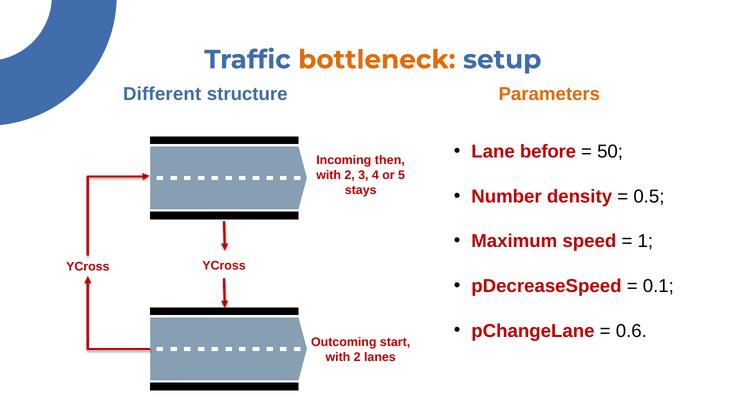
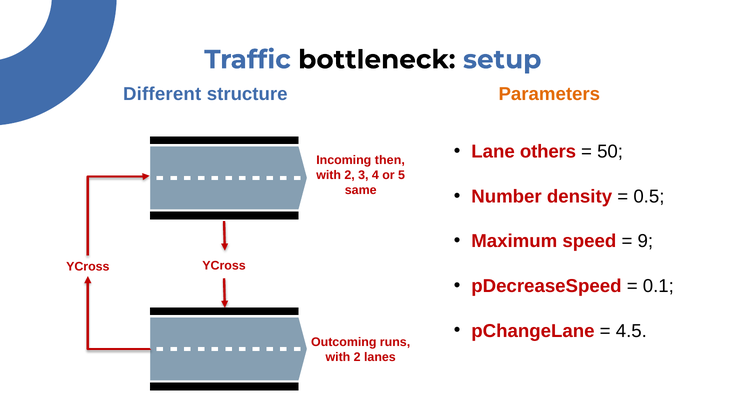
bottleneck colour: orange -> black
before: before -> others
stays: stays -> same
1: 1 -> 9
0.6: 0.6 -> 4.5
start: start -> runs
